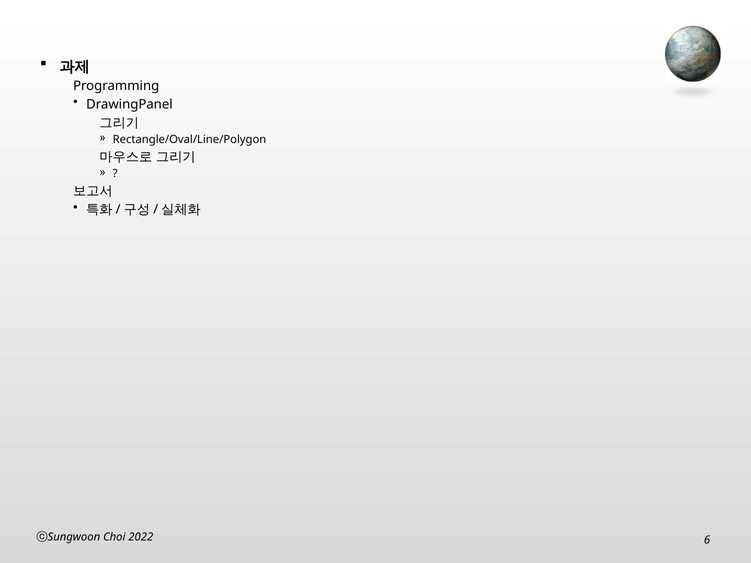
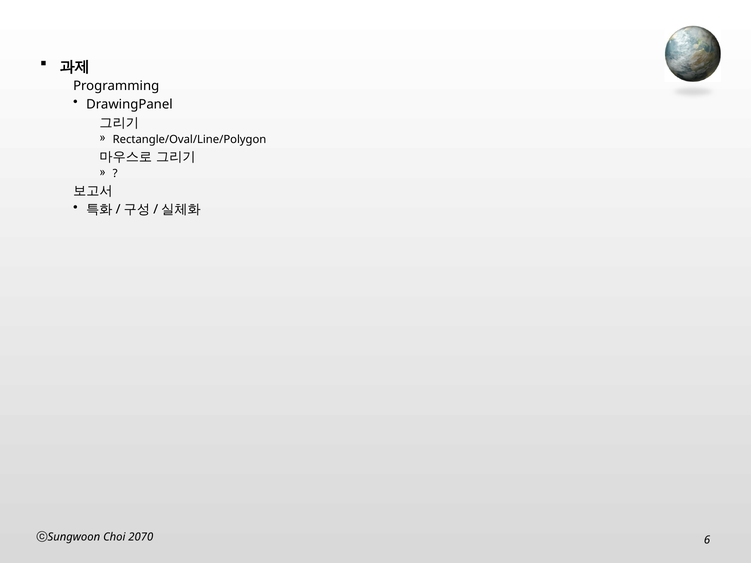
2022: 2022 -> 2070
